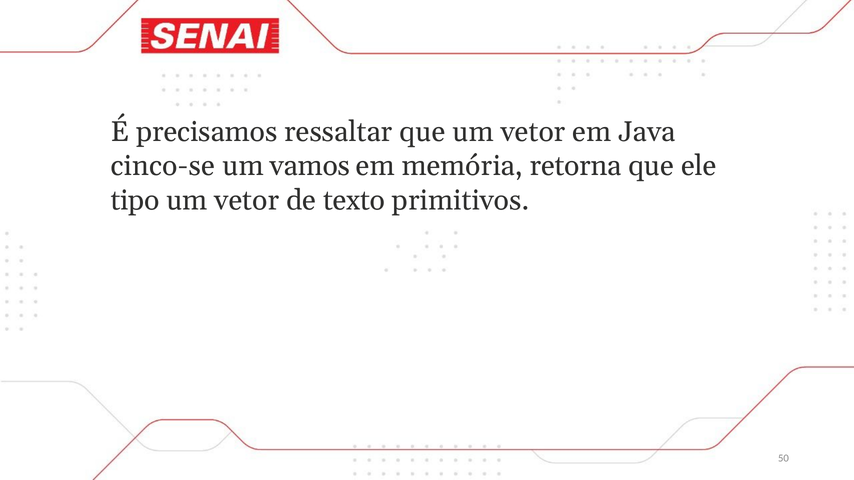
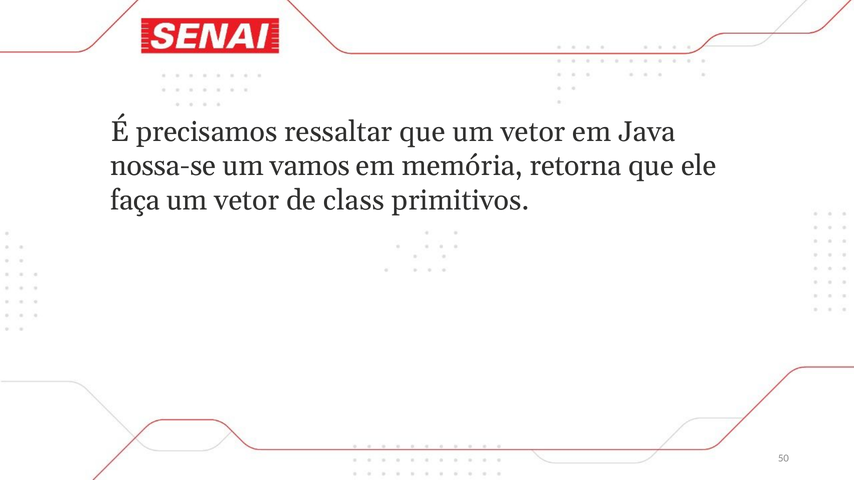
cinco-se: cinco-se -> nossa-se
tipo: tipo -> faça
texto: texto -> class
